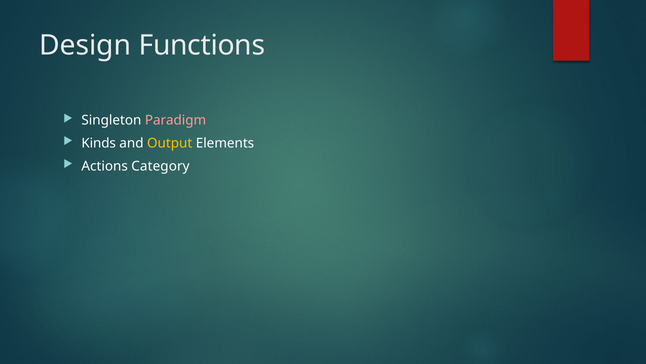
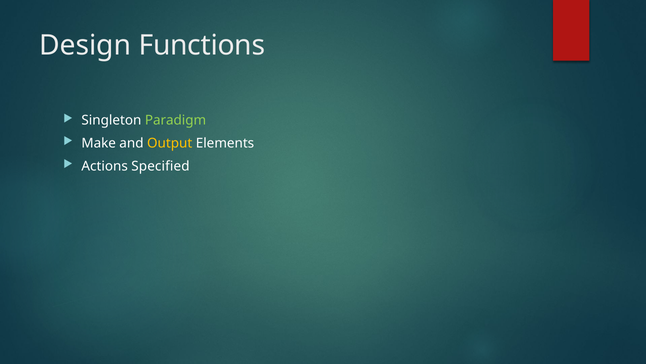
Paradigm colour: pink -> light green
Kinds: Kinds -> Make
Category: Category -> Specified
